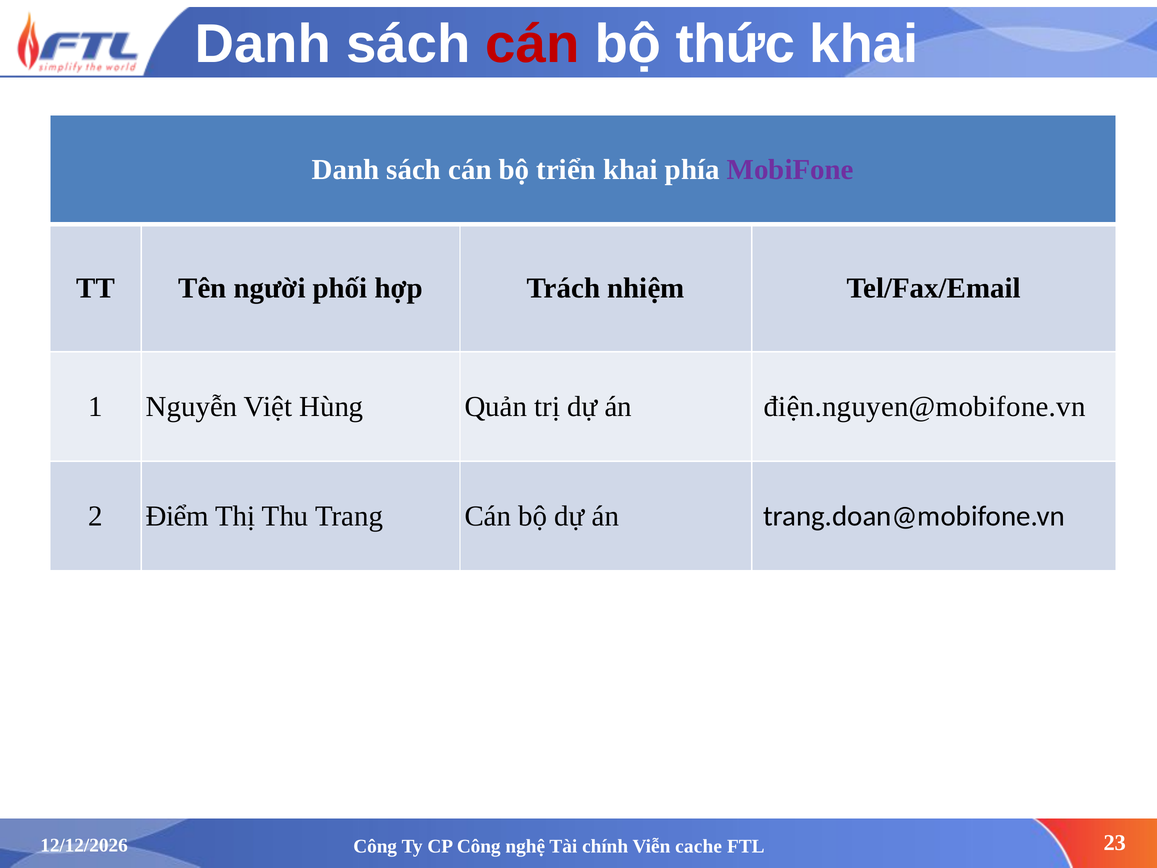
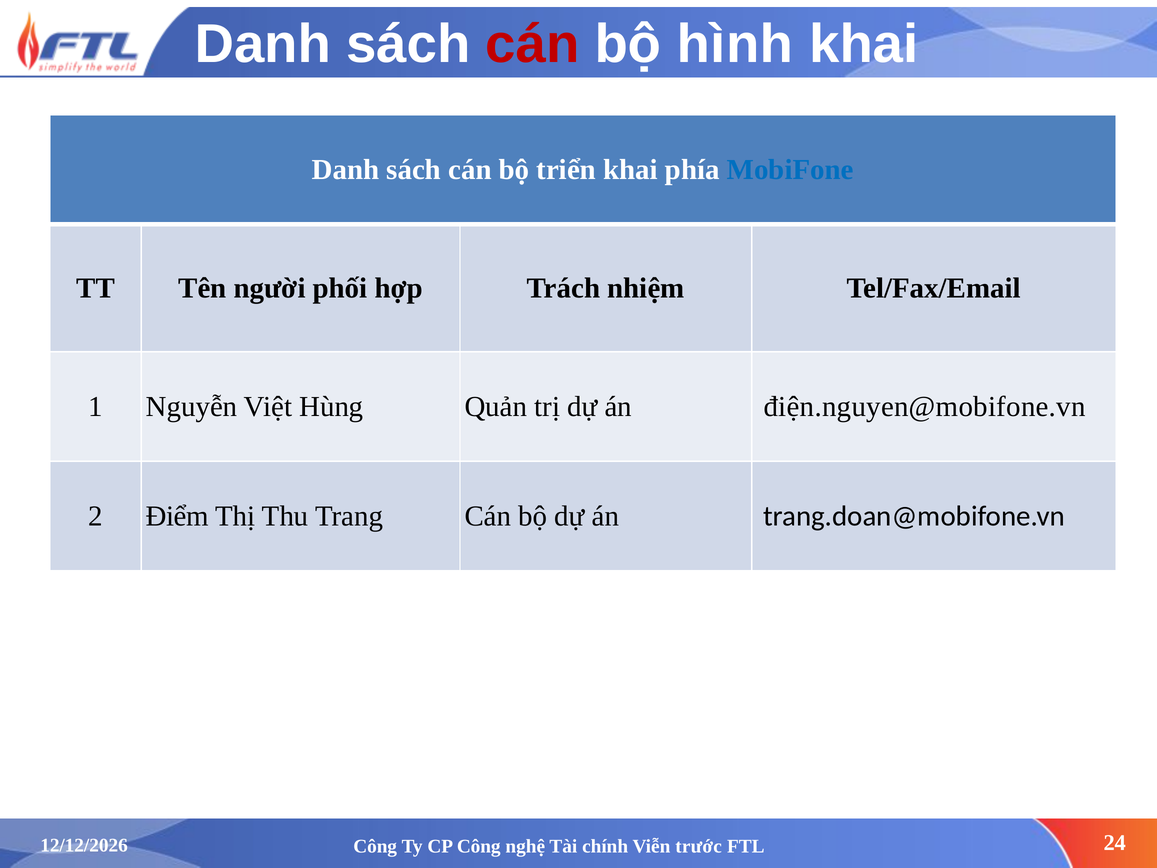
thức: thức -> hình
MobiFone colour: purple -> blue
cache: cache -> trước
23: 23 -> 24
